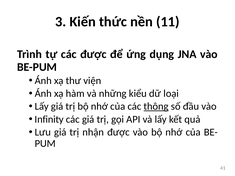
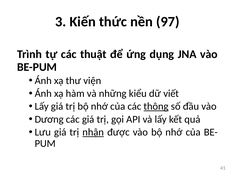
11: 11 -> 97
các được: được -> thuật
loại: loại -> viết
Infinity: Infinity -> Dương
nhận underline: none -> present
